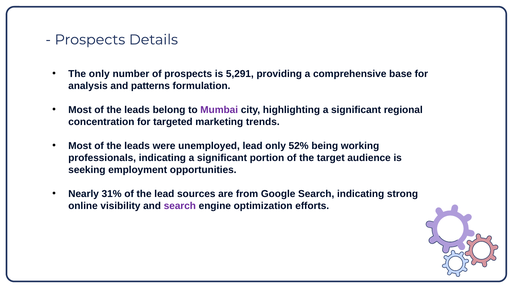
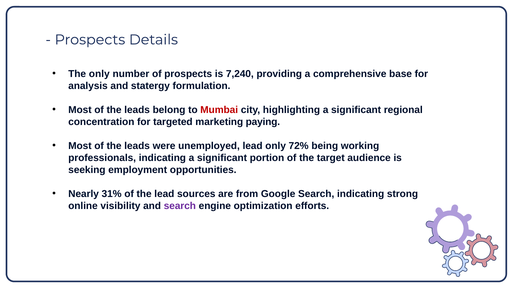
5,291: 5,291 -> 7,240
patterns: patterns -> statergy
Mumbai colour: purple -> red
trends: trends -> paying
52%: 52% -> 72%
